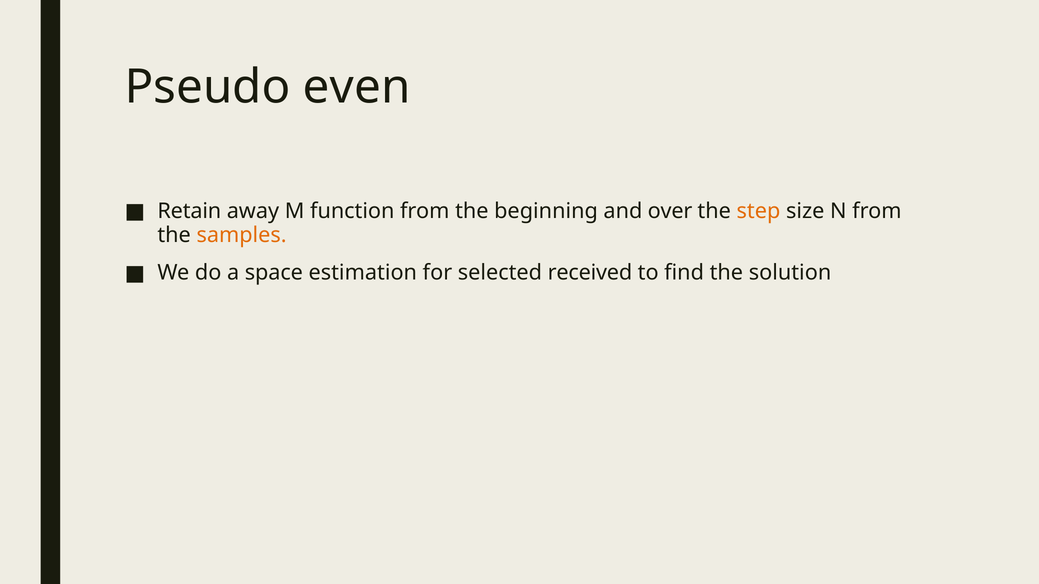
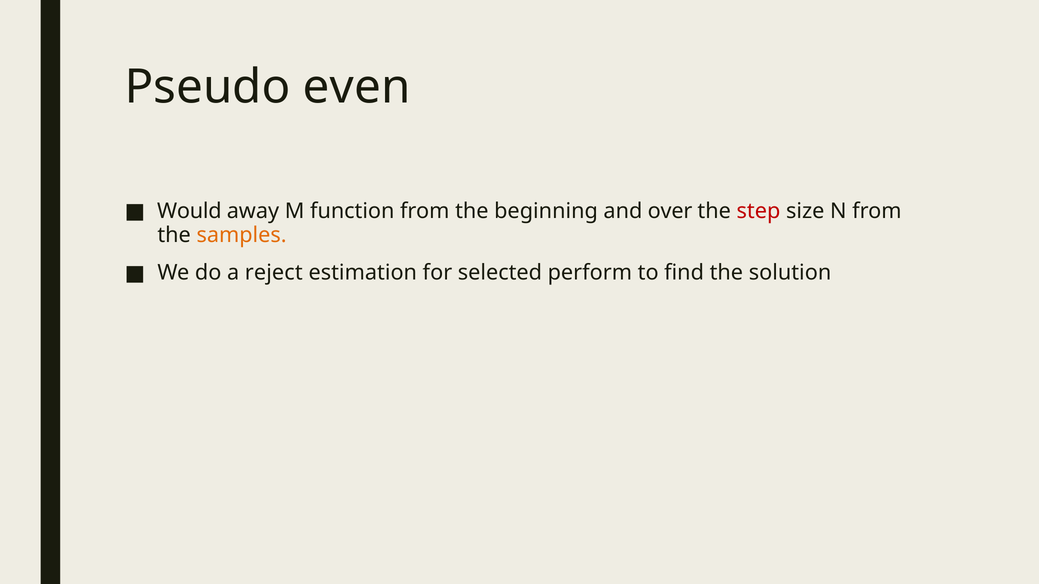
Retain: Retain -> Would
step colour: orange -> red
space: space -> reject
received: received -> perform
